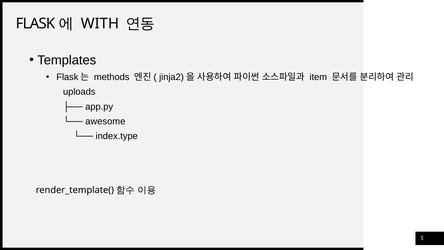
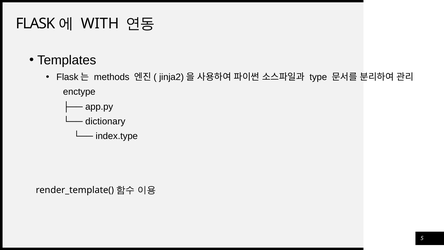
item: item -> type
uploads: uploads -> enctype
awesome: awesome -> dictionary
